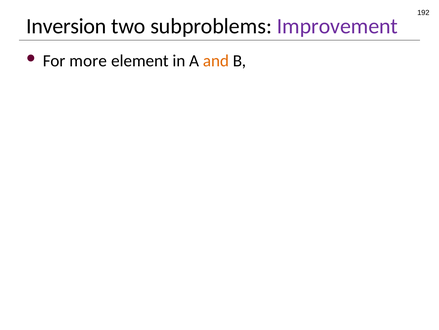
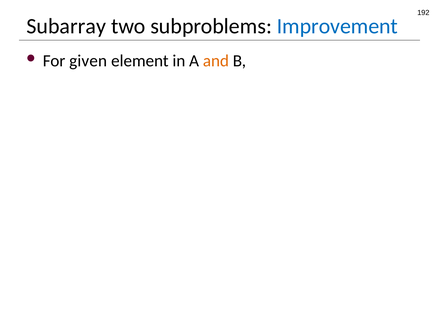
Inversion: Inversion -> Subarray
Improvement colour: purple -> blue
more: more -> given
